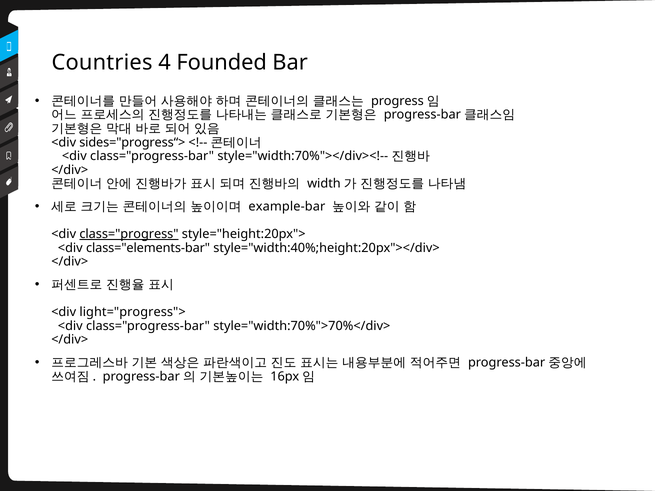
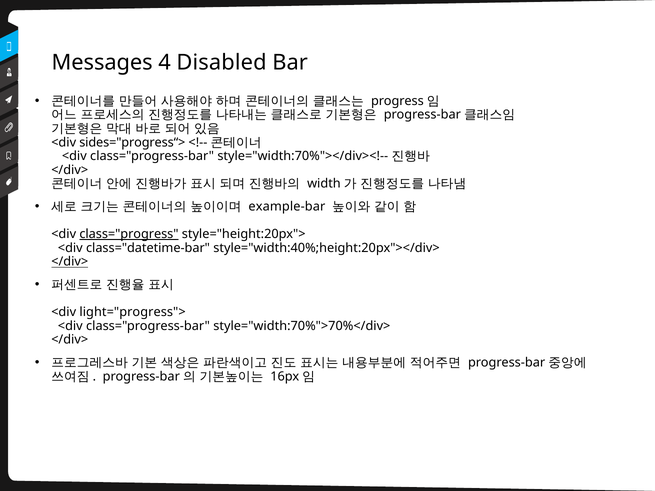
Countries: Countries -> Messages
Founded: Founded -> Disabled
class="elements-bar: class="elements-bar -> class="datetime-bar
</div> at (70, 262) underline: none -> present
